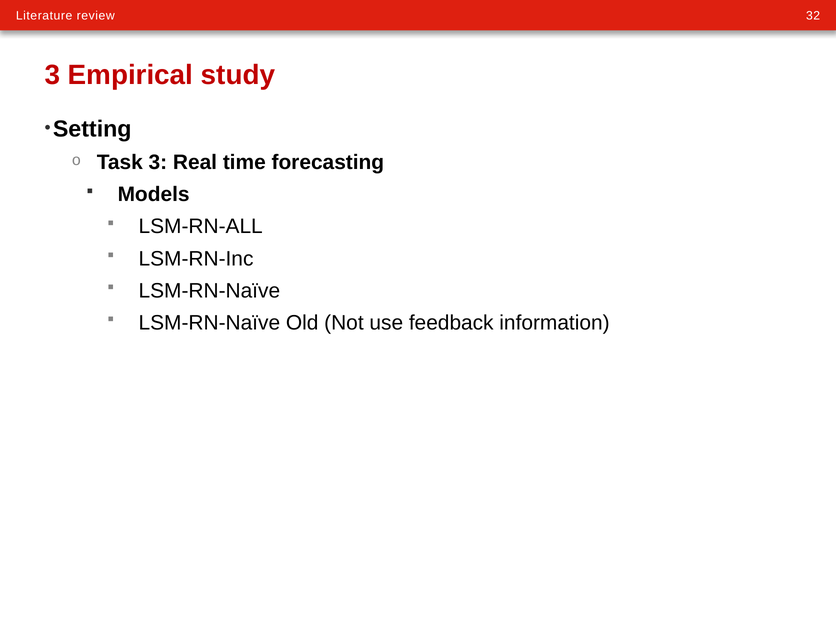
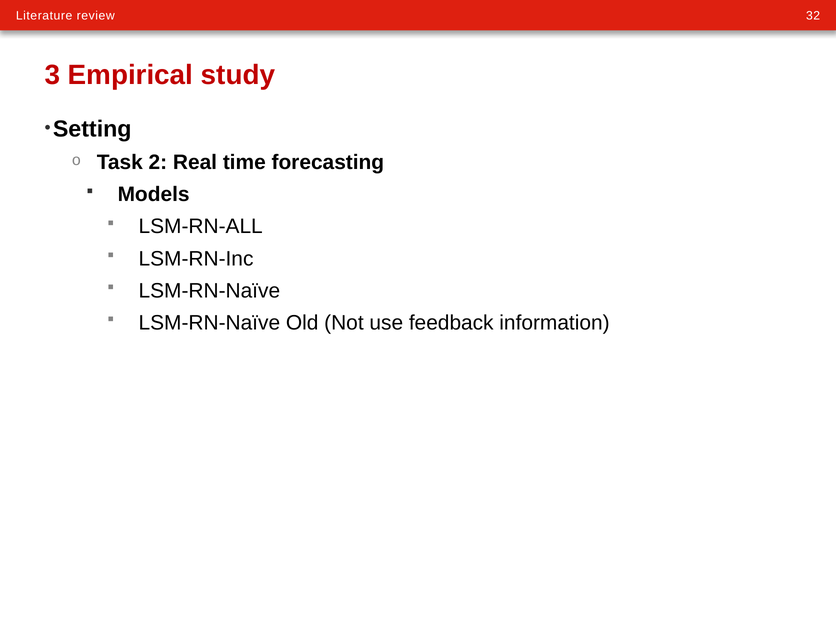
Task 3: 3 -> 2
